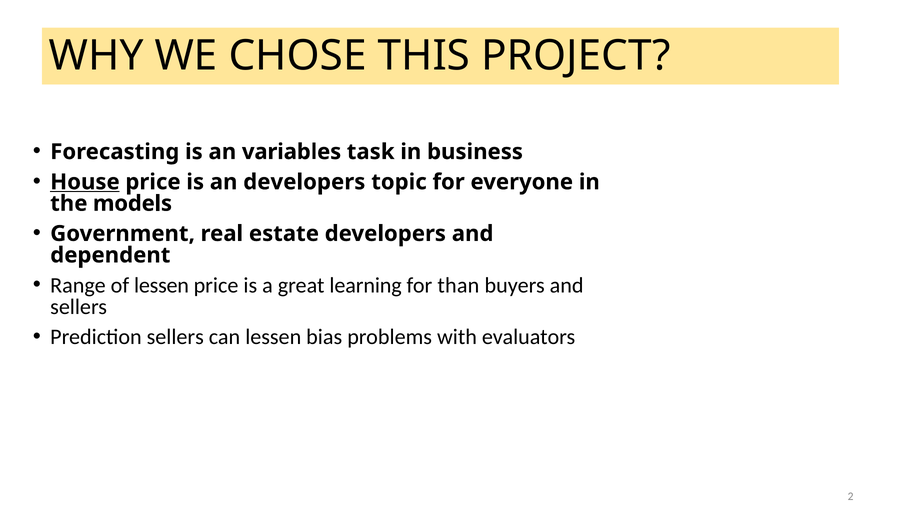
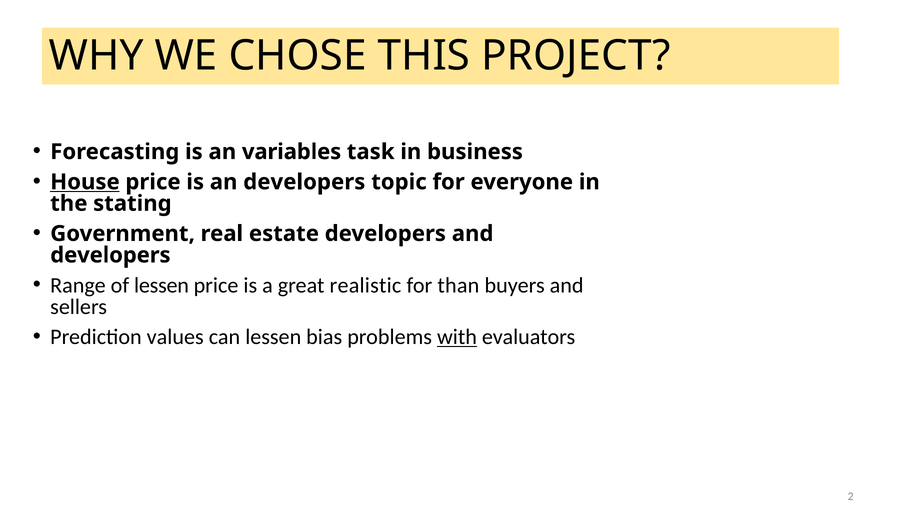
models: models -> stating
dependent at (110, 255): dependent -> developers
learning: learning -> realistic
Prediction sellers: sellers -> values
with underline: none -> present
